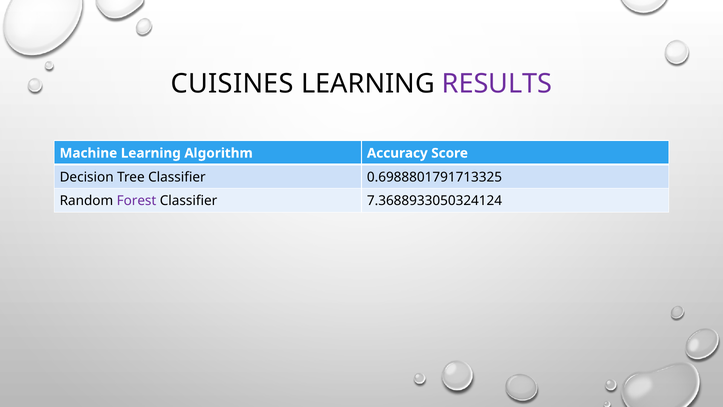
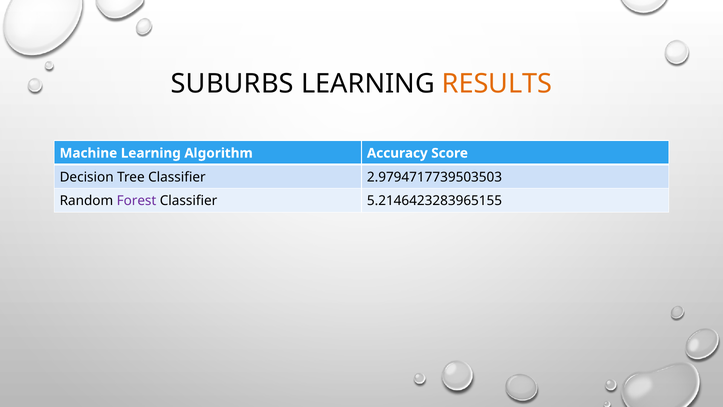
CUISINES: CUISINES -> SUBURBS
RESULTS colour: purple -> orange
0.6988801791713325: 0.6988801791713325 -> 2.9794717739503503
7.3688933050324124: 7.3688933050324124 -> 5.2146423283965155
